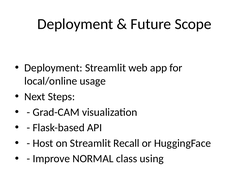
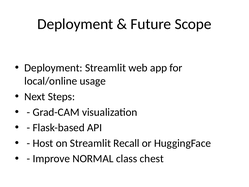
using: using -> chest
